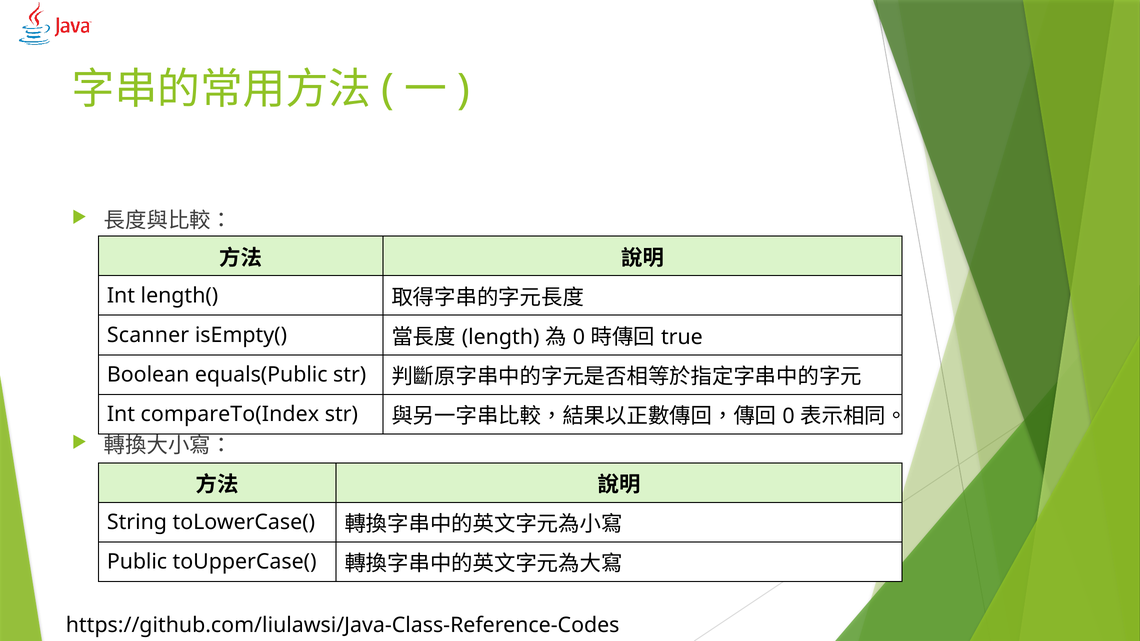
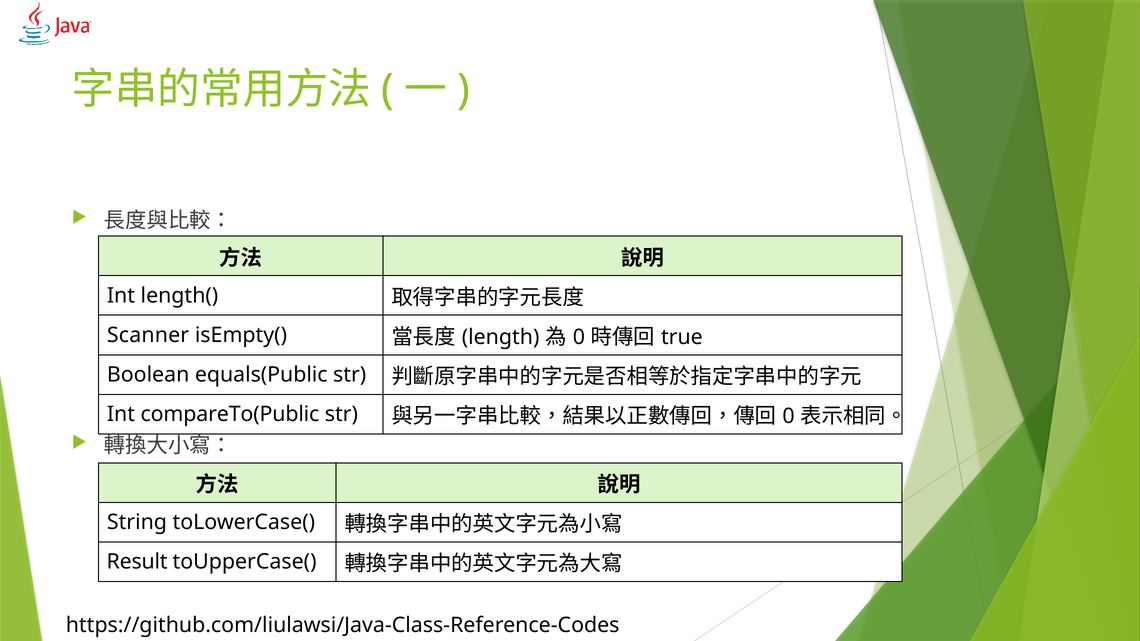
compareTo(Index: compareTo(Index -> compareTo(Public
Public: Public -> Result
